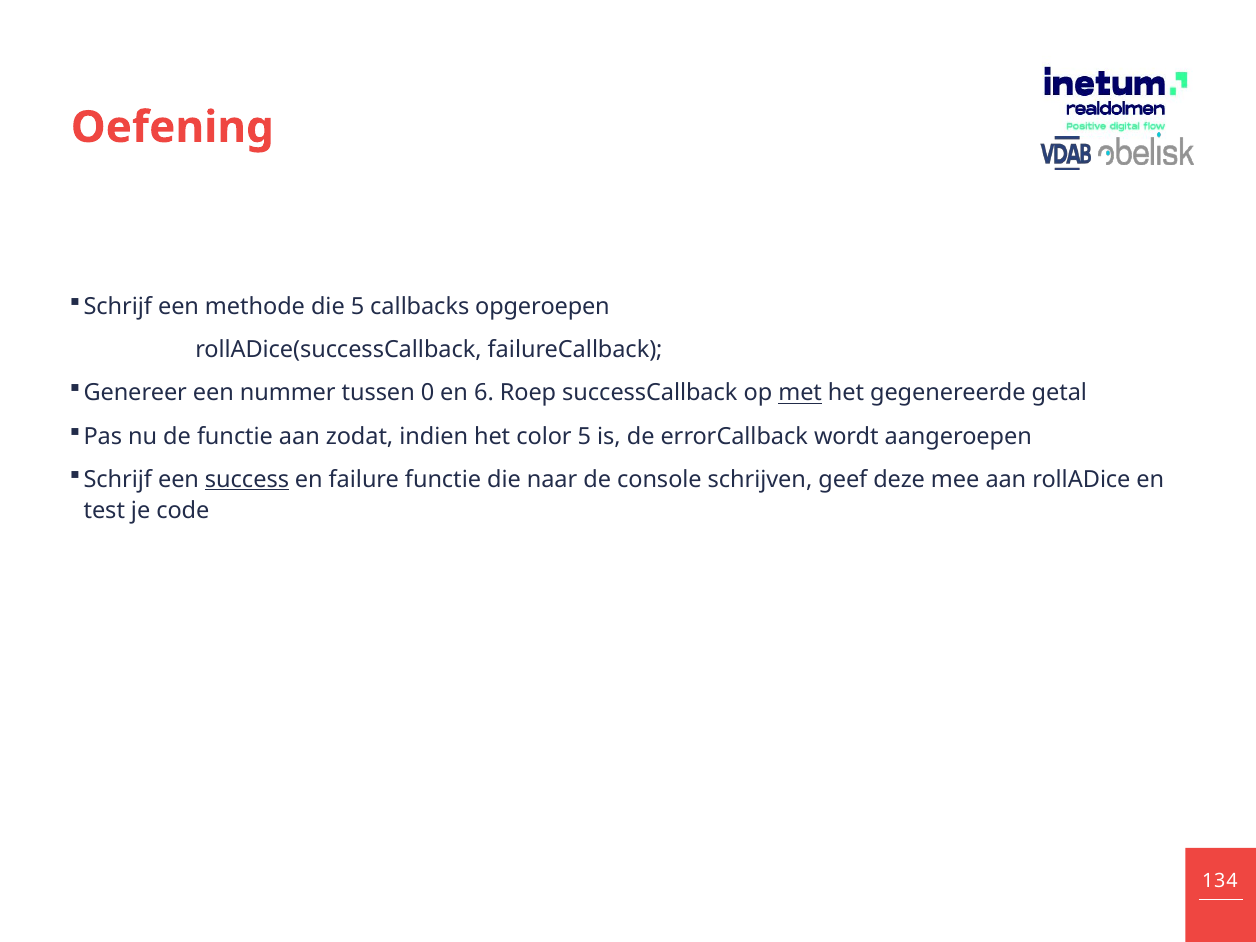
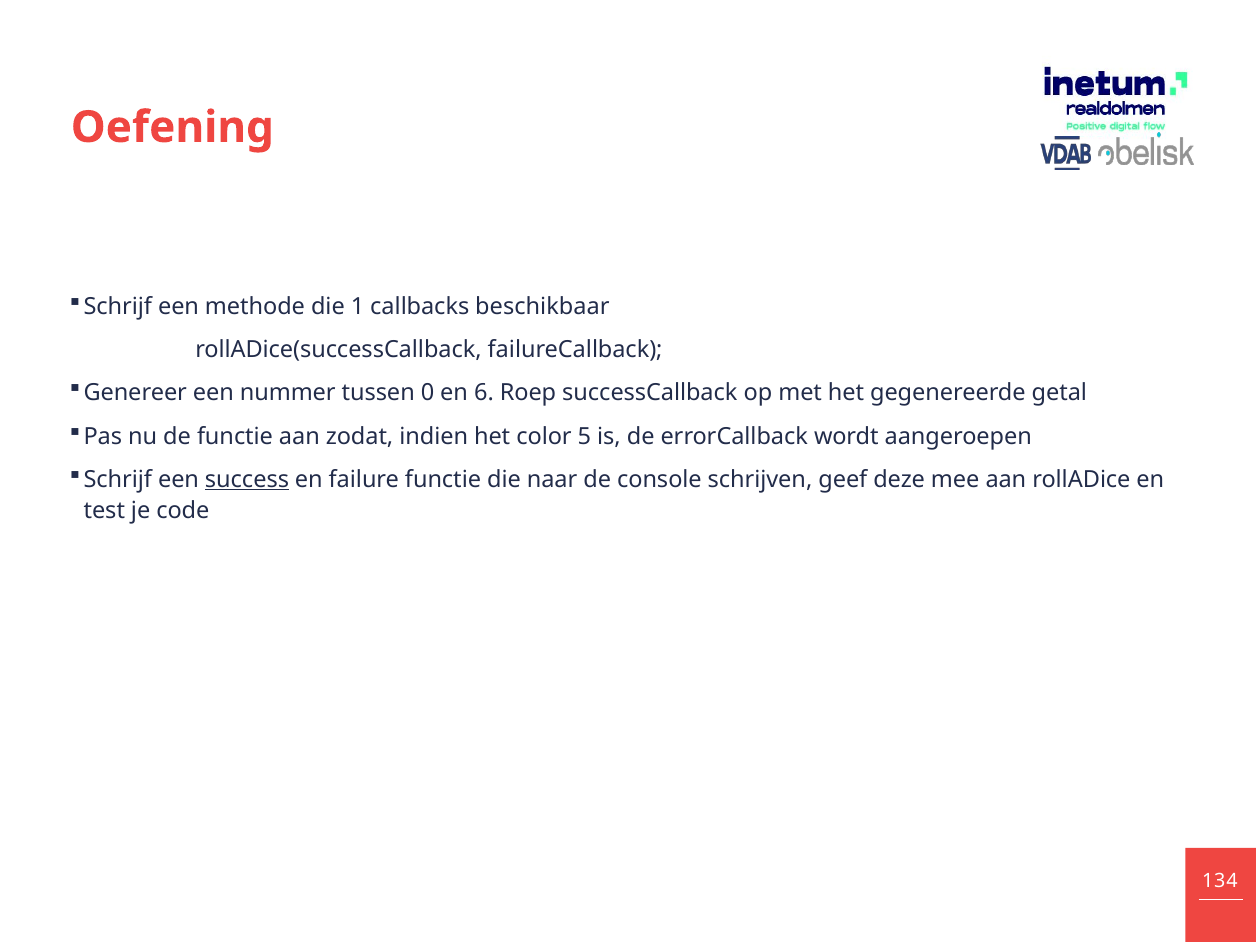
die 5: 5 -> 1
opgeroepen: opgeroepen -> beschikbaar
met underline: present -> none
